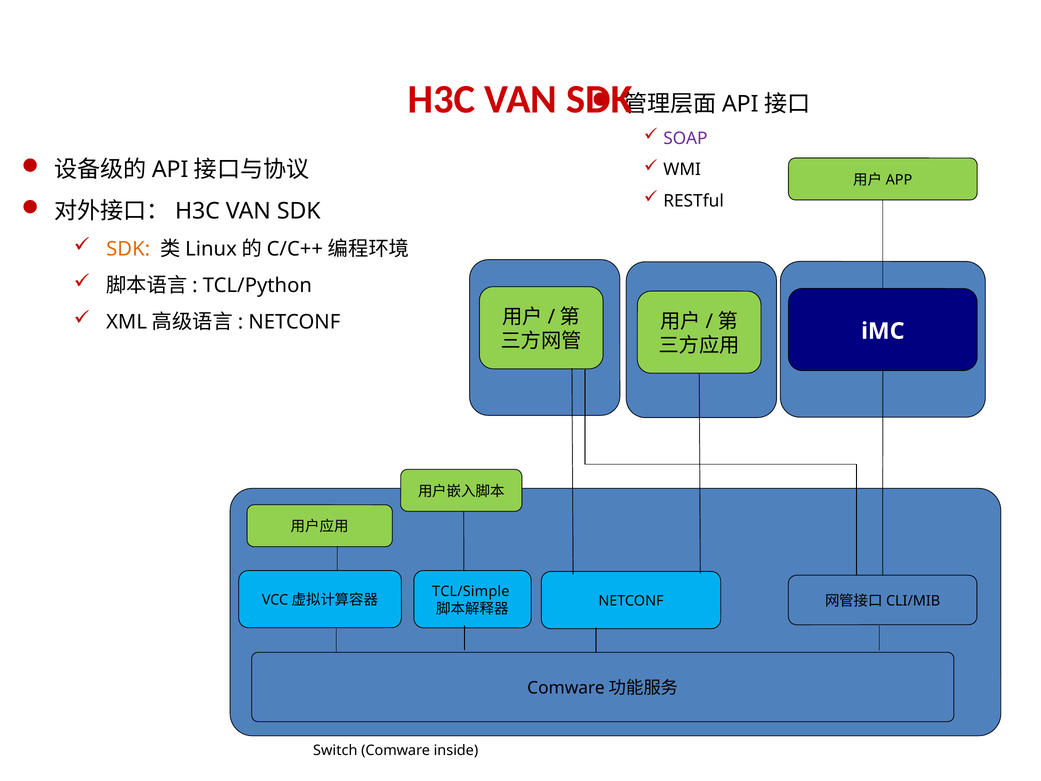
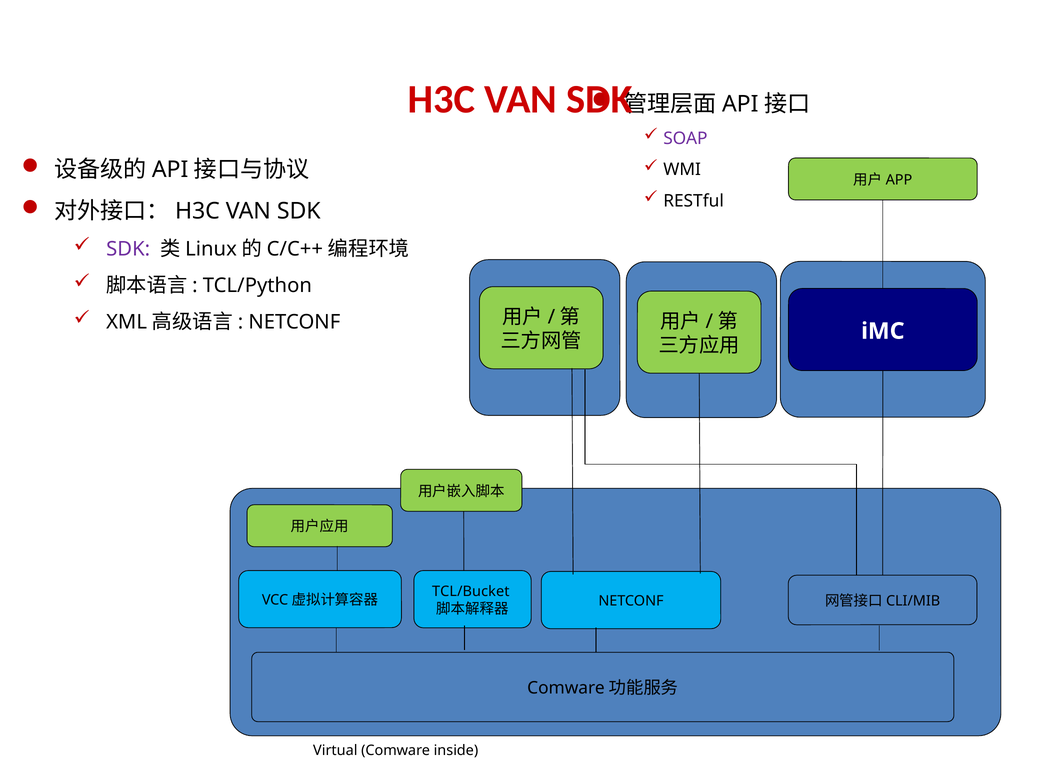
SDK at (128, 249) colour: orange -> purple
TCL/Simple: TCL/Simple -> TCL/Bucket
Switch: Switch -> Virtual
